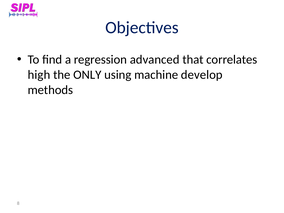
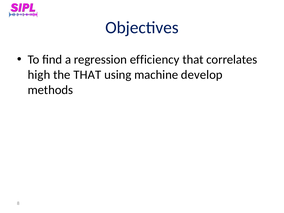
advanced: advanced -> efficiency
the ONLY: ONLY -> THAT
